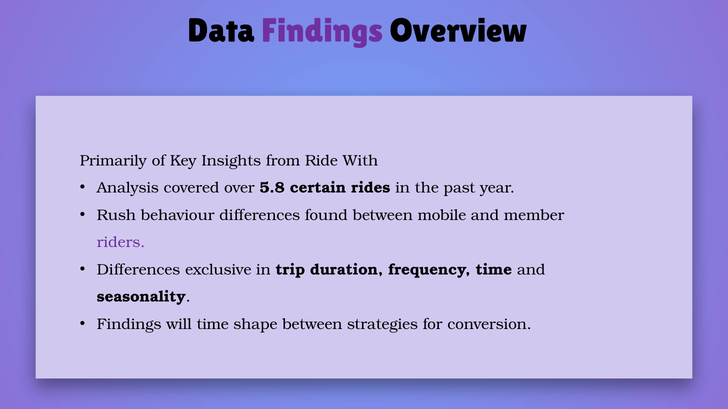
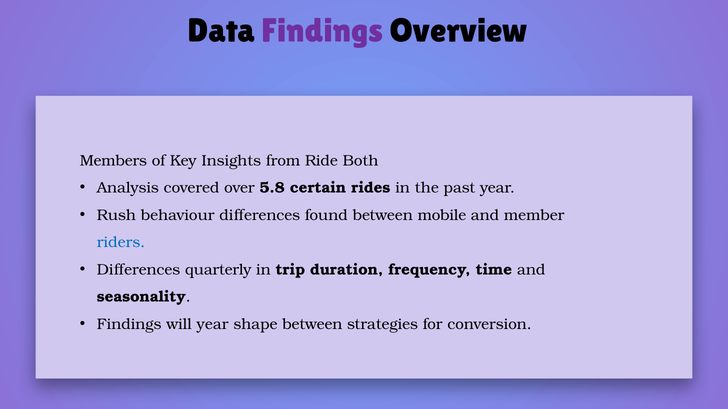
Primarily: Primarily -> Members
With: With -> Both
riders colour: purple -> blue
exclusive: exclusive -> quarterly
will time: time -> year
